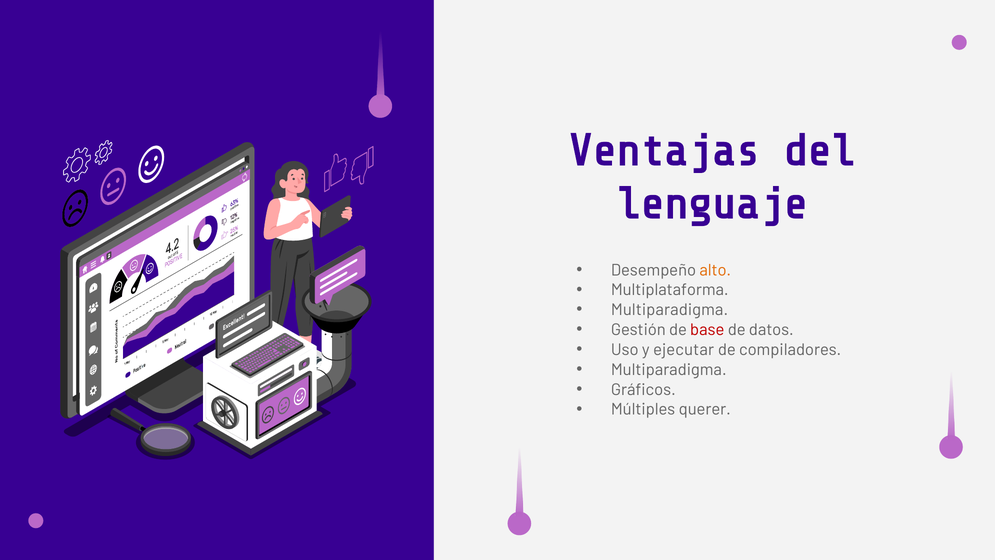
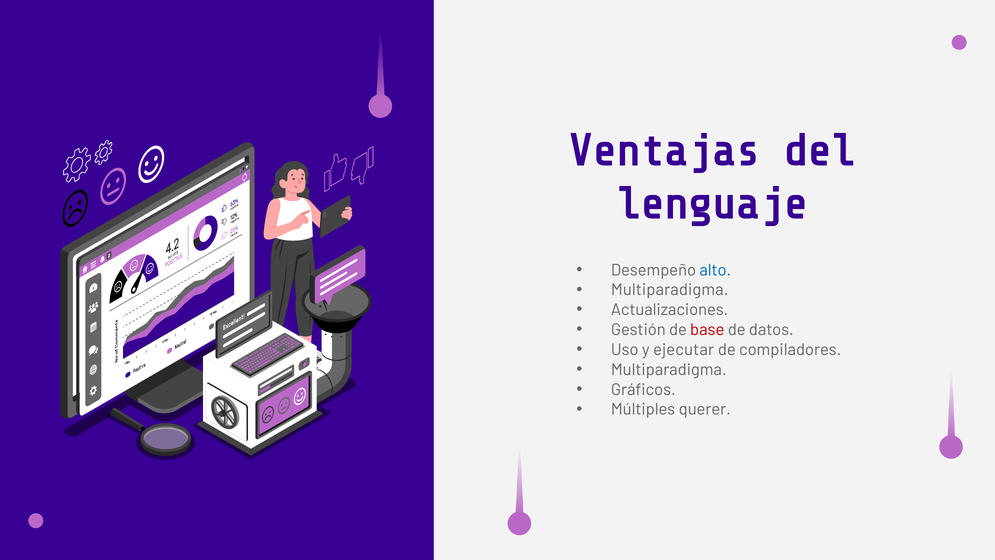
alto colour: orange -> blue
Multiplataforma at (670, 290): Multiplataforma -> Multiparadigma
Multiparadigma at (670, 310): Multiparadigma -> Actualizaciones
